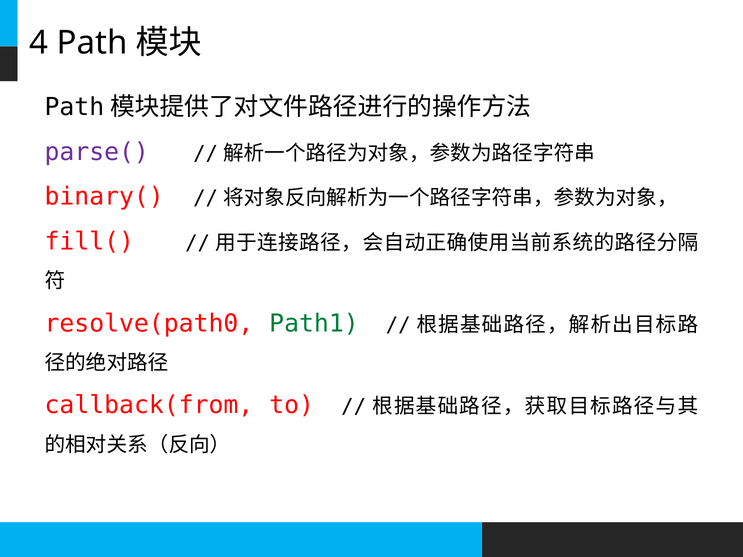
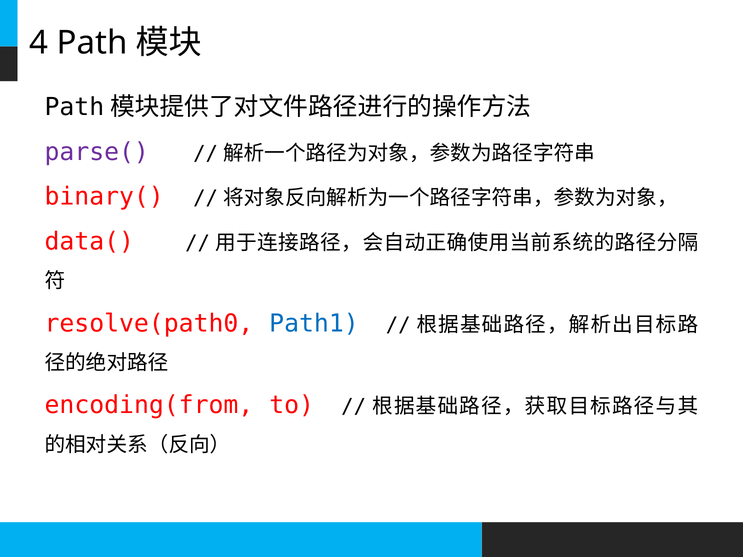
fill(: fill( -> data(
Path1 colour: green -> blue
callback(from: callback(from -> encoding(from
